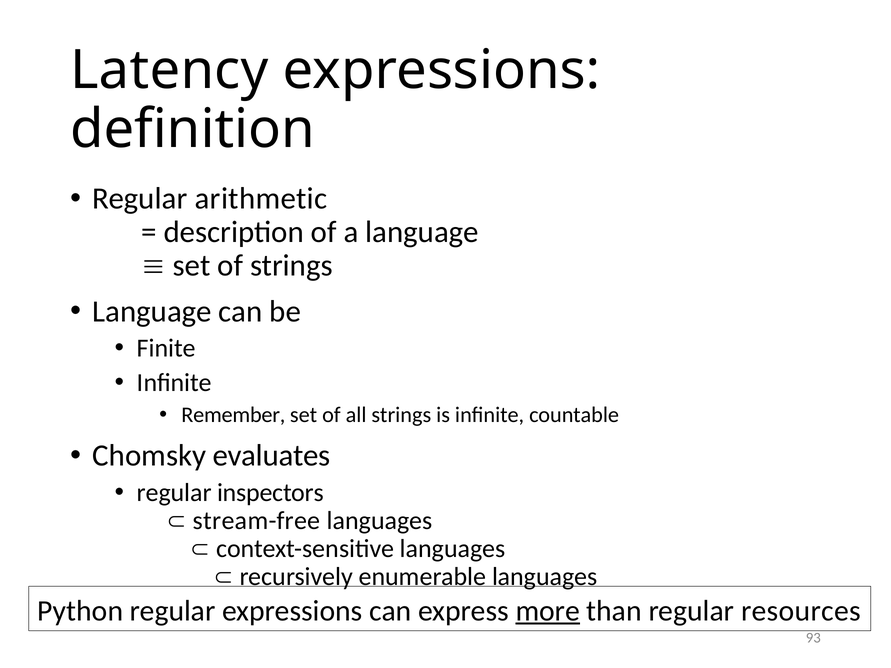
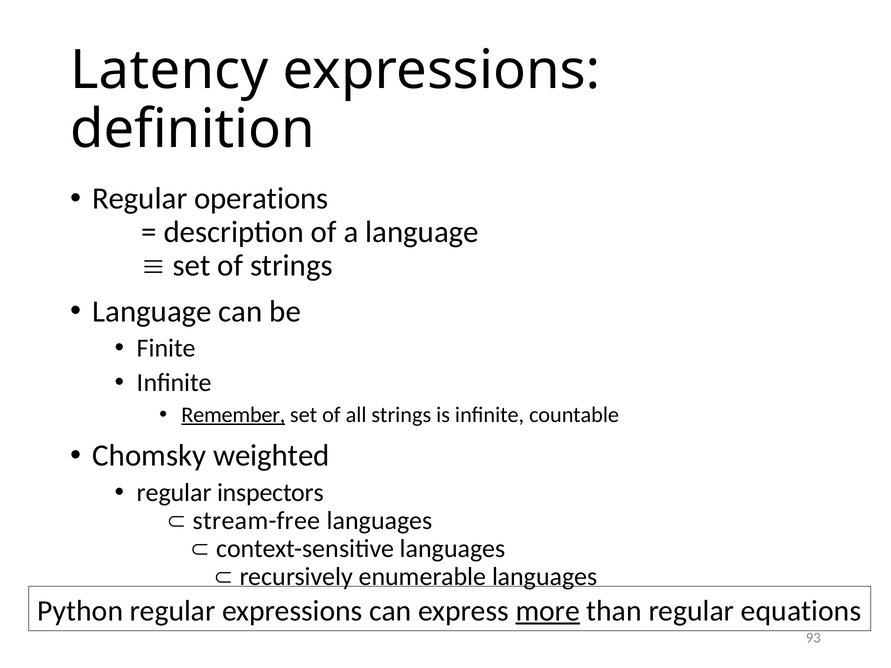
arithmetic: arithmetic -> operations
Remember underline: none -> present
evaluates: evaluates -> weighted
resources: resources -> equations
